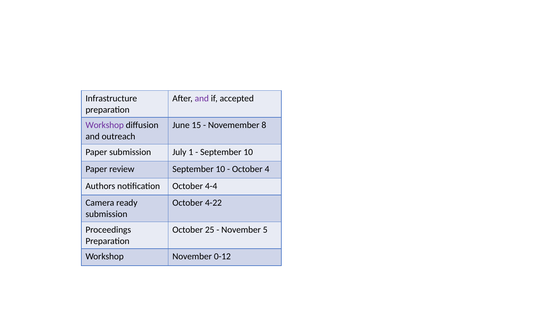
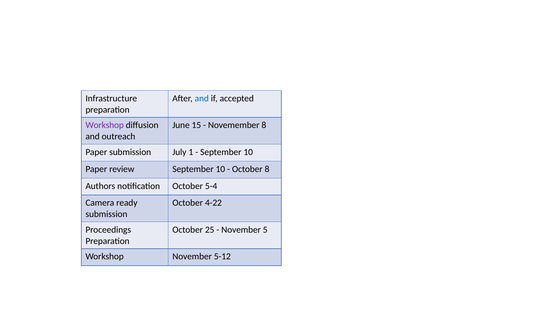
and at (202, 98) colour: purple -> blue
October 4: 4 -> 8
4-4: 4-4 -> 5-4
0-12: 0-12 -> 5-12
